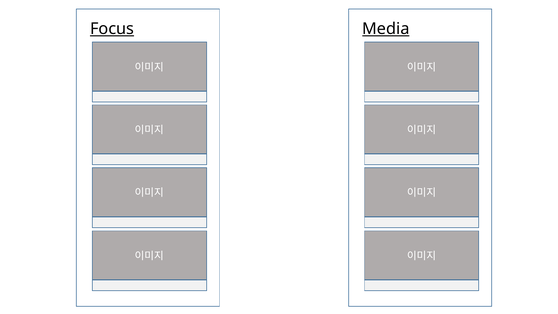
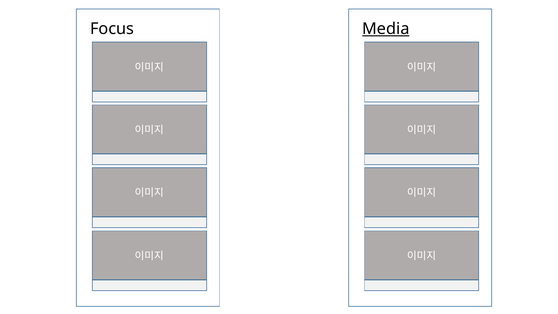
Focus underline: present -> none
